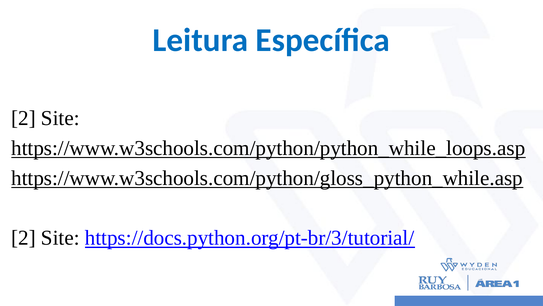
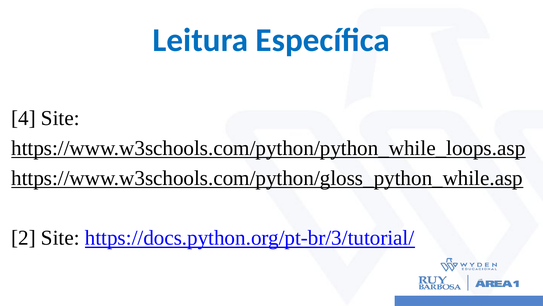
2 at (23, 118): 2 -> 4
